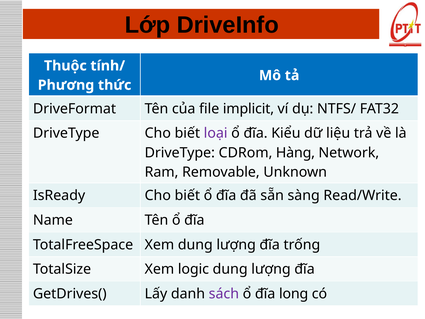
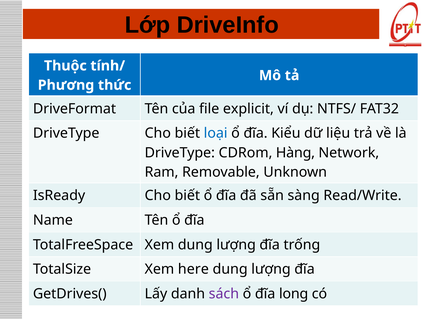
implicit: implicit -> explicit
loại colour: purple -> blue
logic: logic -> here
